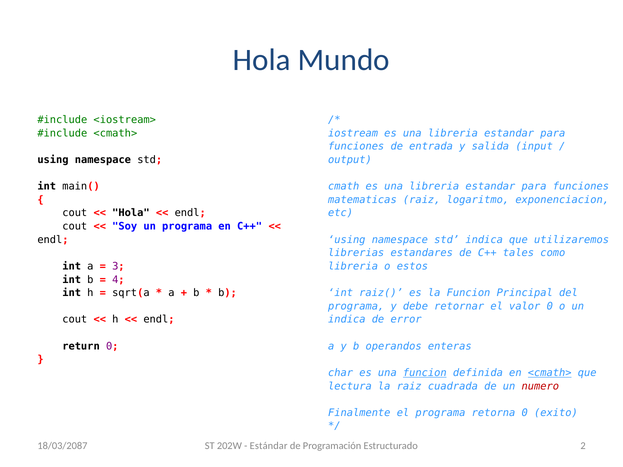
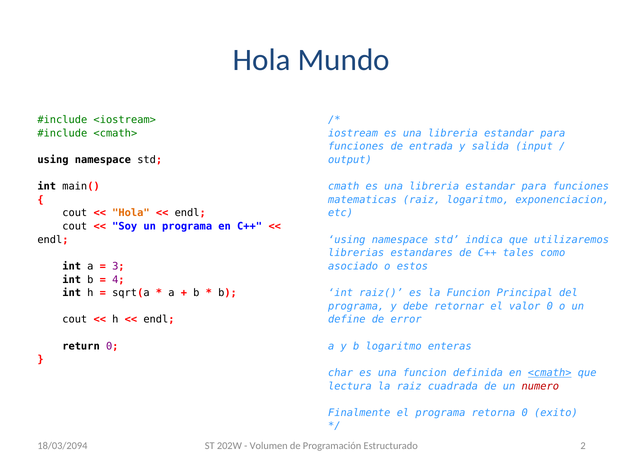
Hola at (131, 213) colour: black -> orange
libreria at (353, 266): libreria -> asociado
indica at (347, 320): indica -> define
b operandos: operandos -> logaritmo
funcion at (425, 373) underline: present -> none
Estándar: Estándar -> Volumen
18/03/2087: 18/03/2087 -> 18/03/2094
